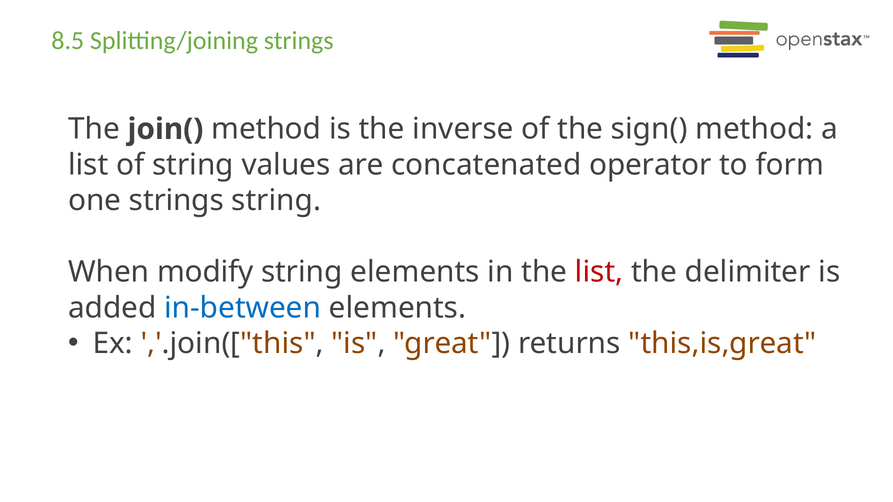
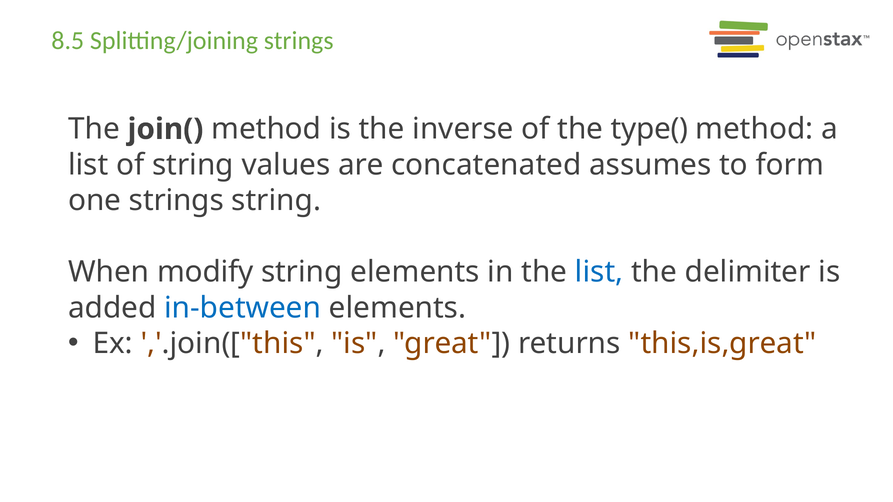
sign(: sign( -> type(
operator: operator -> assumes
list at (599, 272) colour: red -> blue
